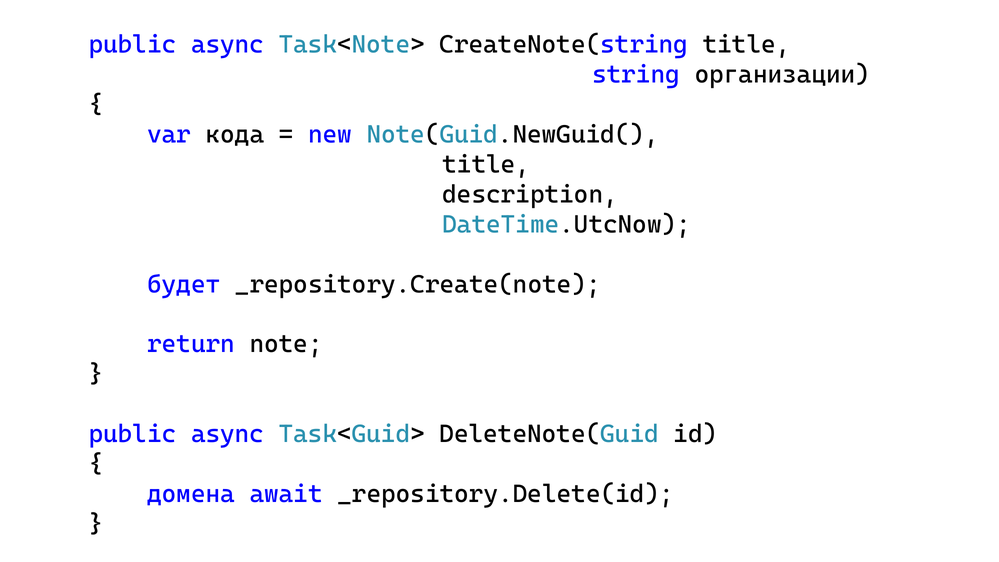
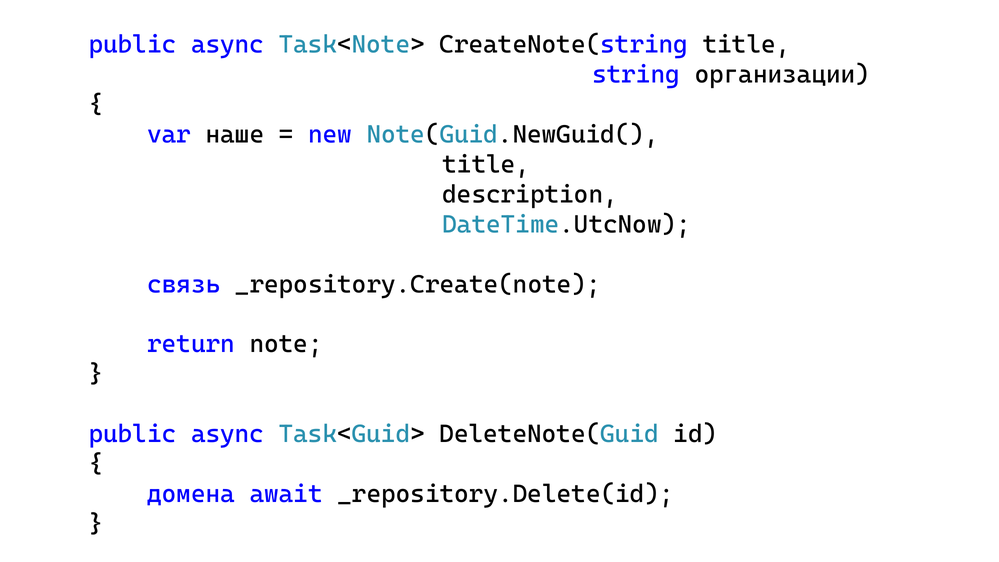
кода: кода -> наше
будет: будет -> связь
